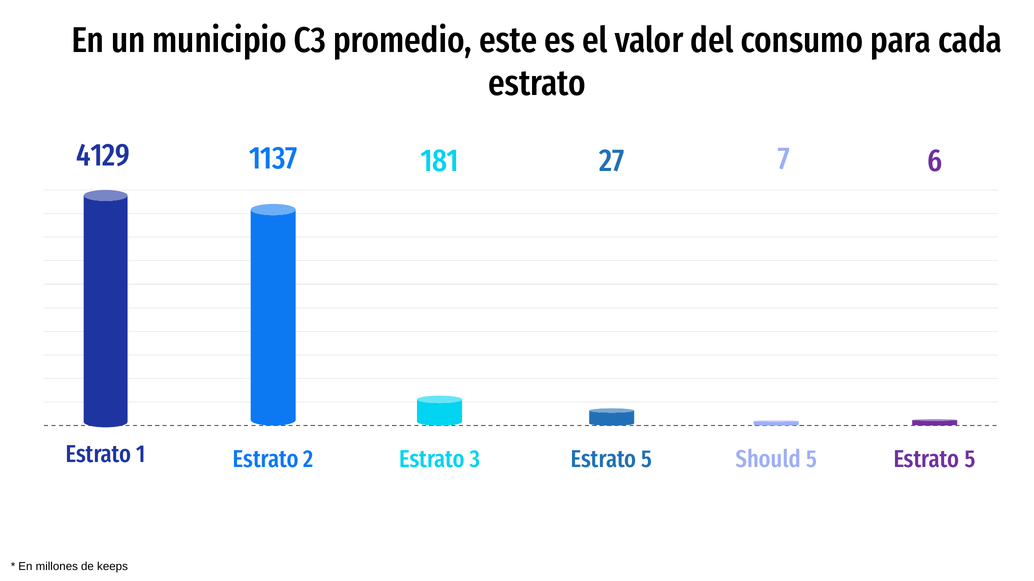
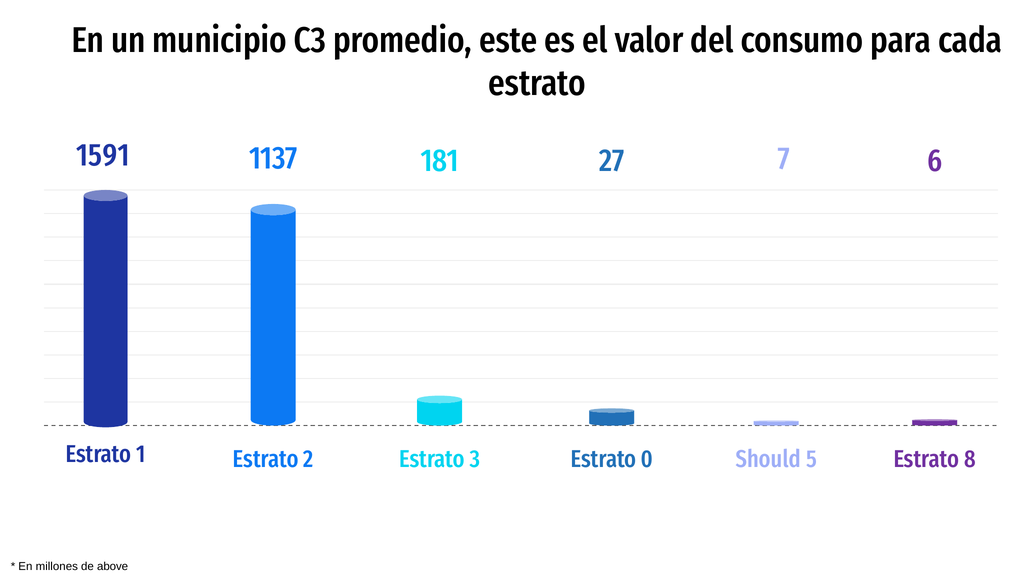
4129: 4129 -> 1591
5 at (647, 460): 5 -> 0
5 at (970, 460): 5 -> 8
keeps: keeps -> above
